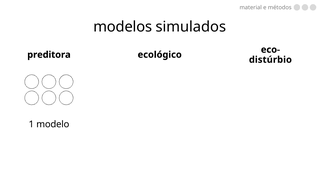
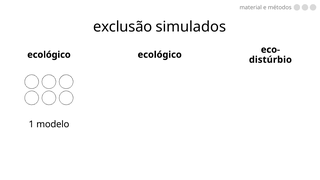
modelos: modelos -> exclusão
preditora at (49, 55): preditora -> ecológico
